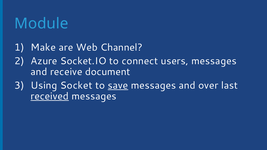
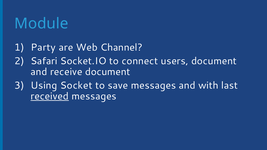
Make: Make -> Party
Azure: Azure -> Safari
users messages: messages -> document
save underline: present -> none
over: over -> with
